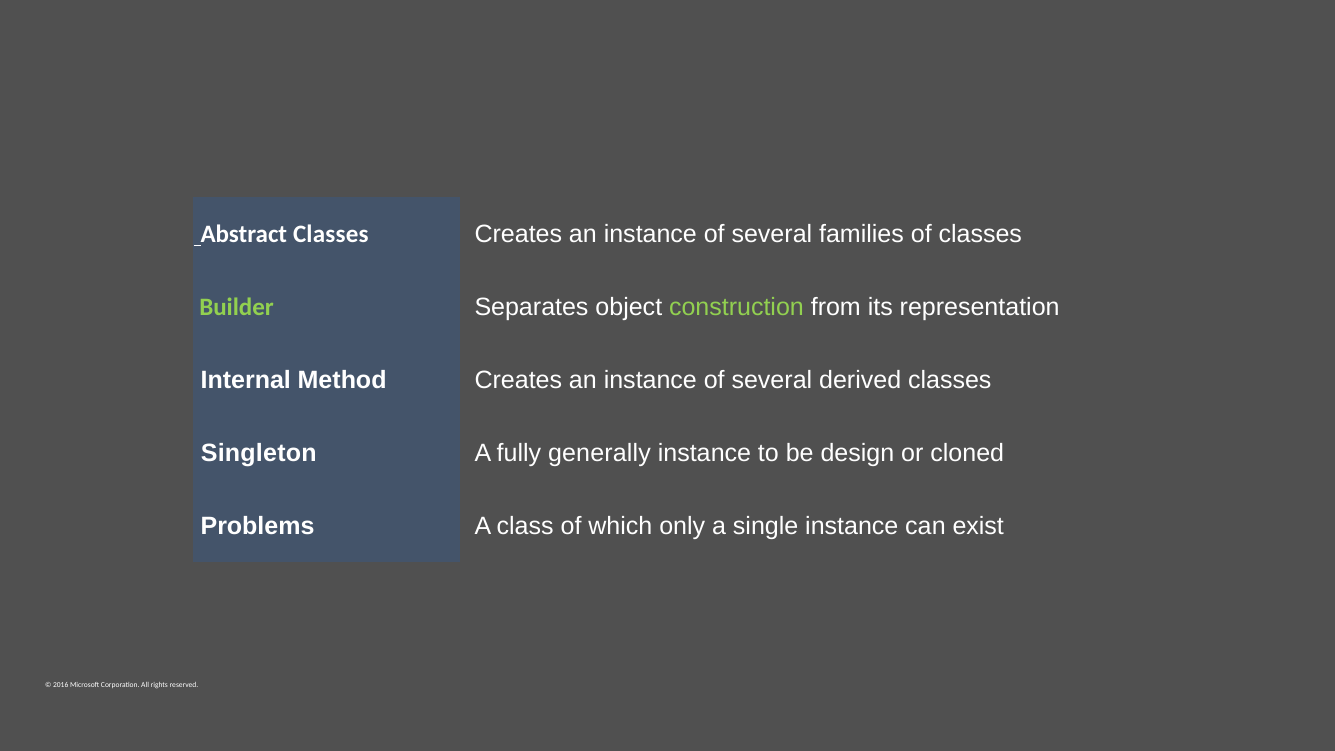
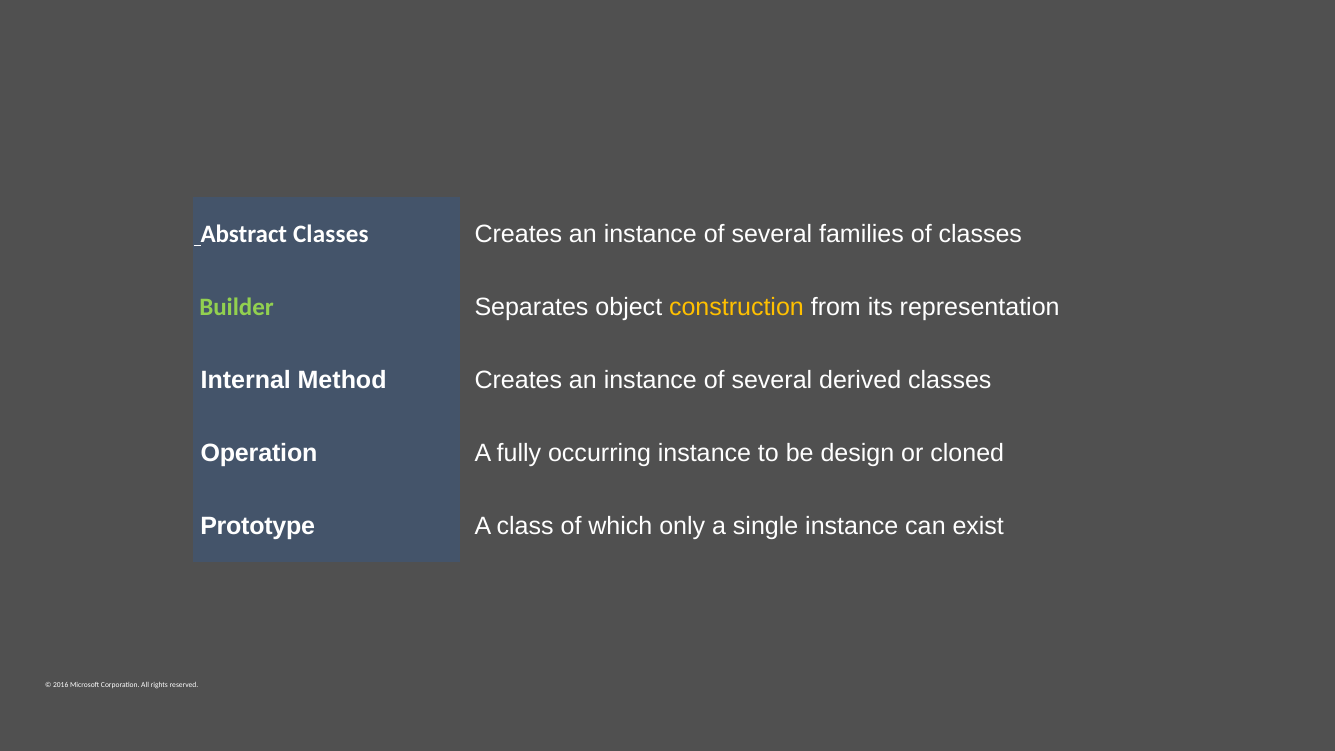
construction colour: light green -> yellow
Singleton: Singleton -> Operation
generally: generally -> occurring
Problems: Problems -> Prototype
